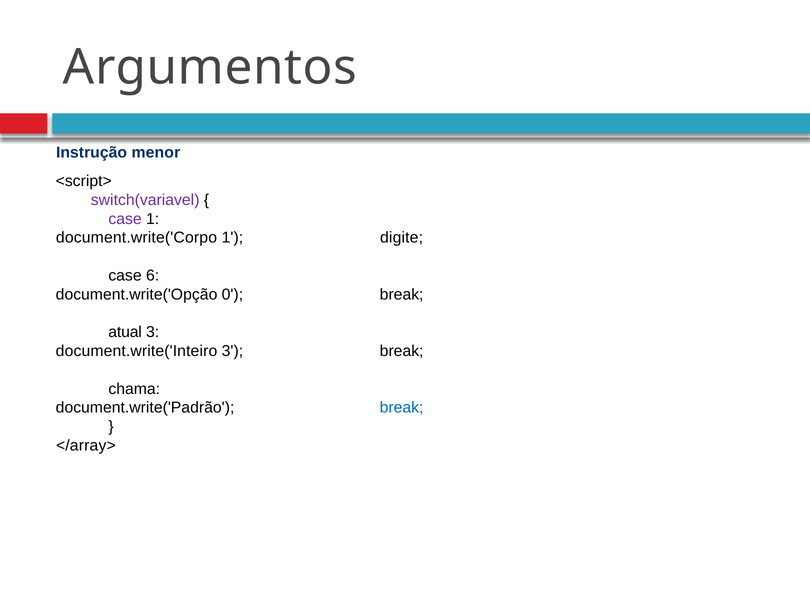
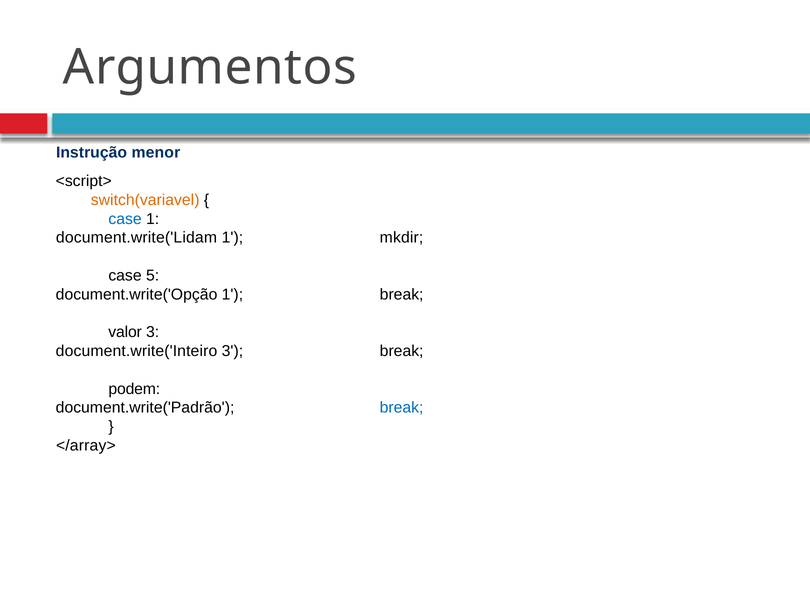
switch(variavel colour: purple -> orange
case at (125, 219) colour: purple -> blue
document.write('Corpo: document.write('Corpo -> document.write('Lidam
digite: digite -> mkdir
6: 6 -> 5
document.write('Opção 0: 0 -> 1
atual: atual -> valor
chama: chama -> podem
